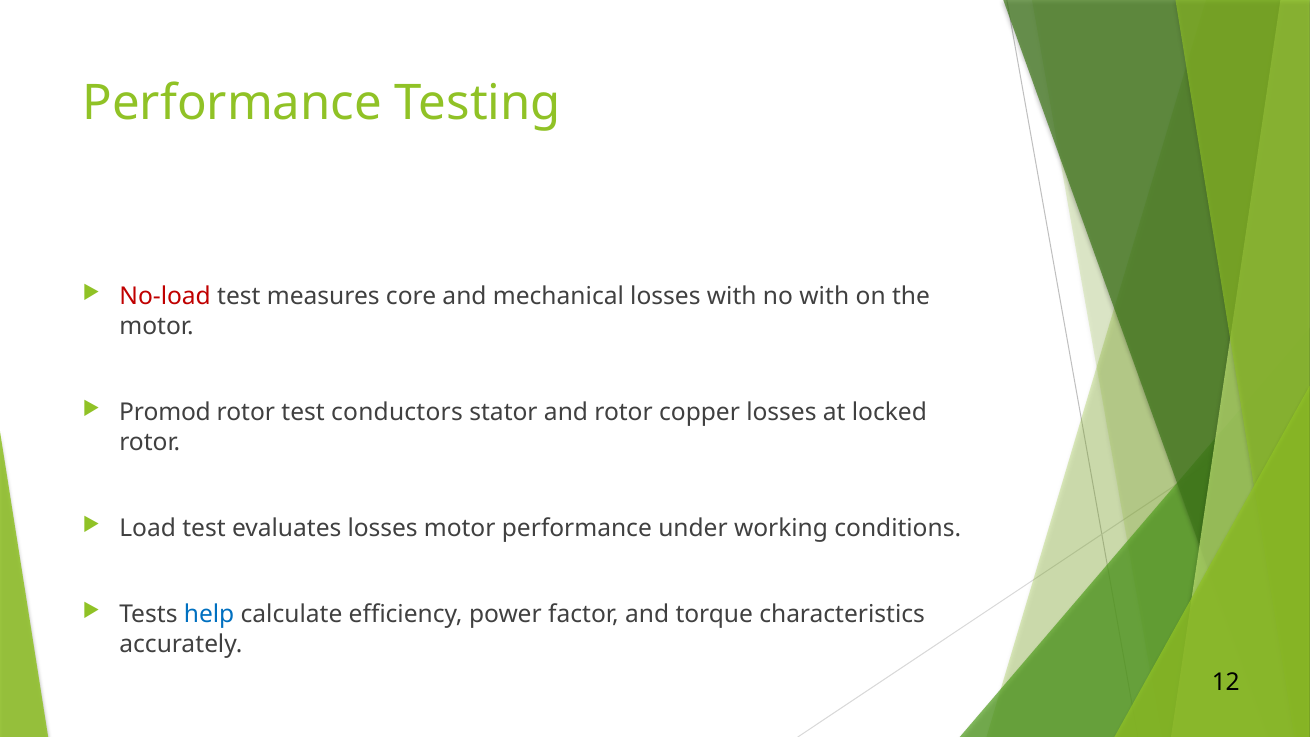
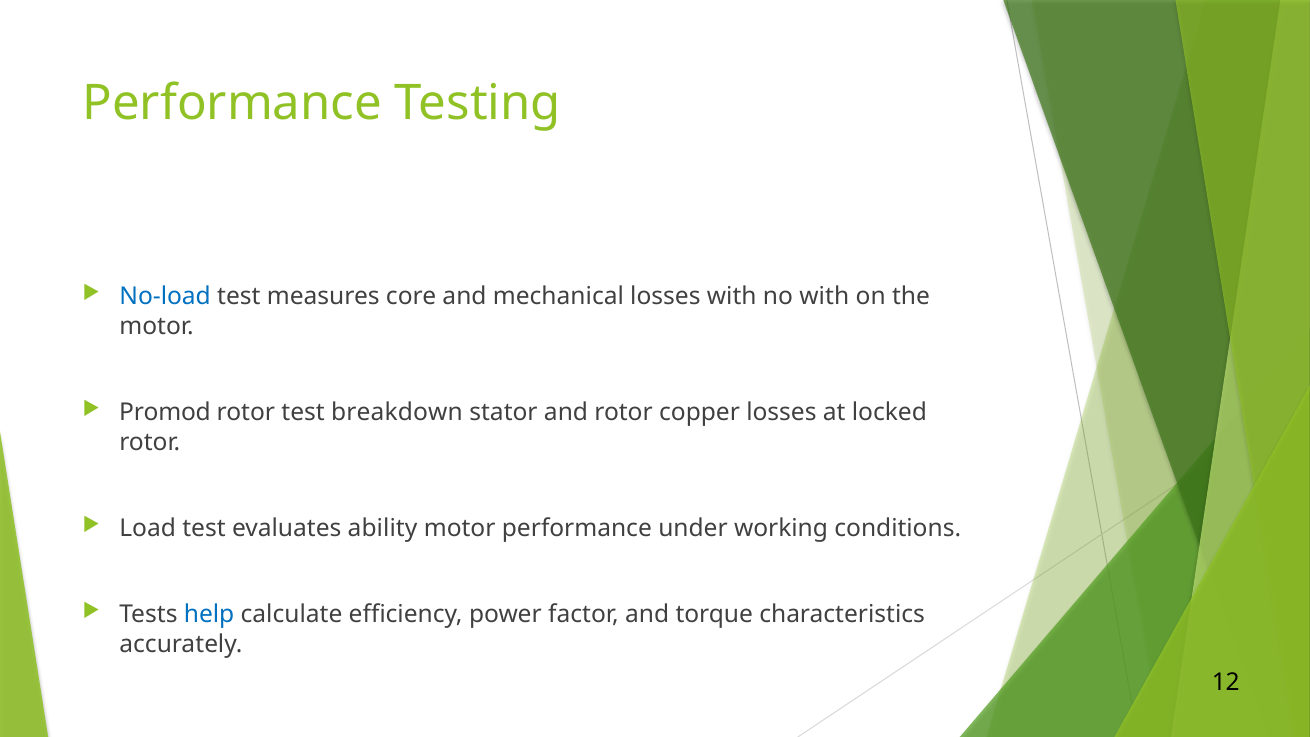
No-load colour: red -> blue
conductors: conductors -> breakdown
evaluates losses: losses -> ability
